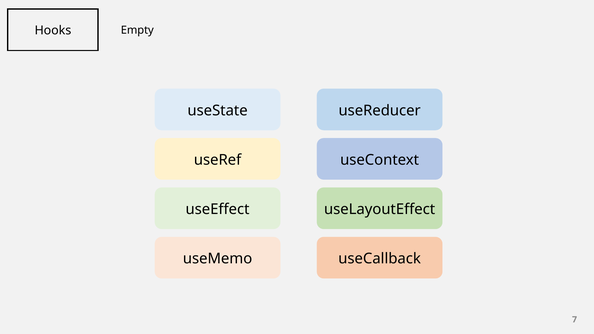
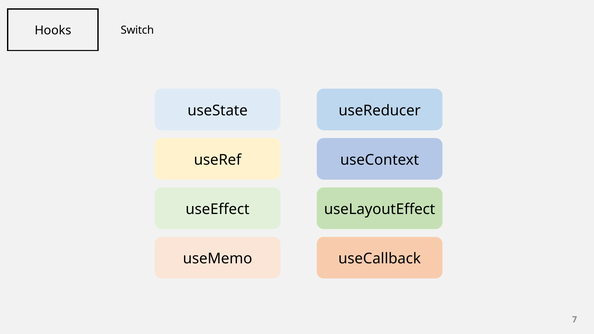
Empty: Empty -> Switch
